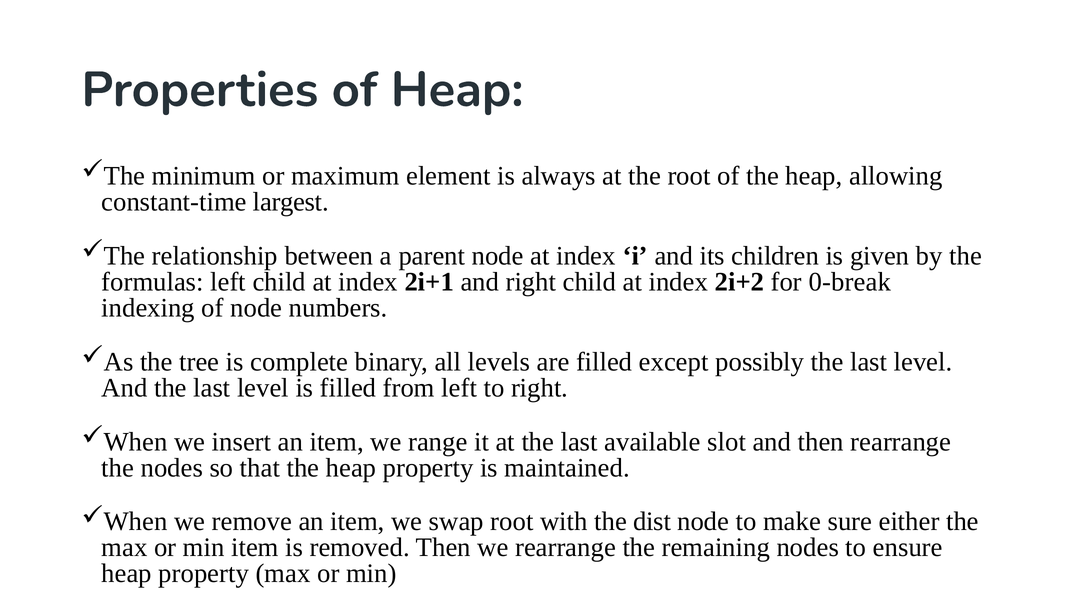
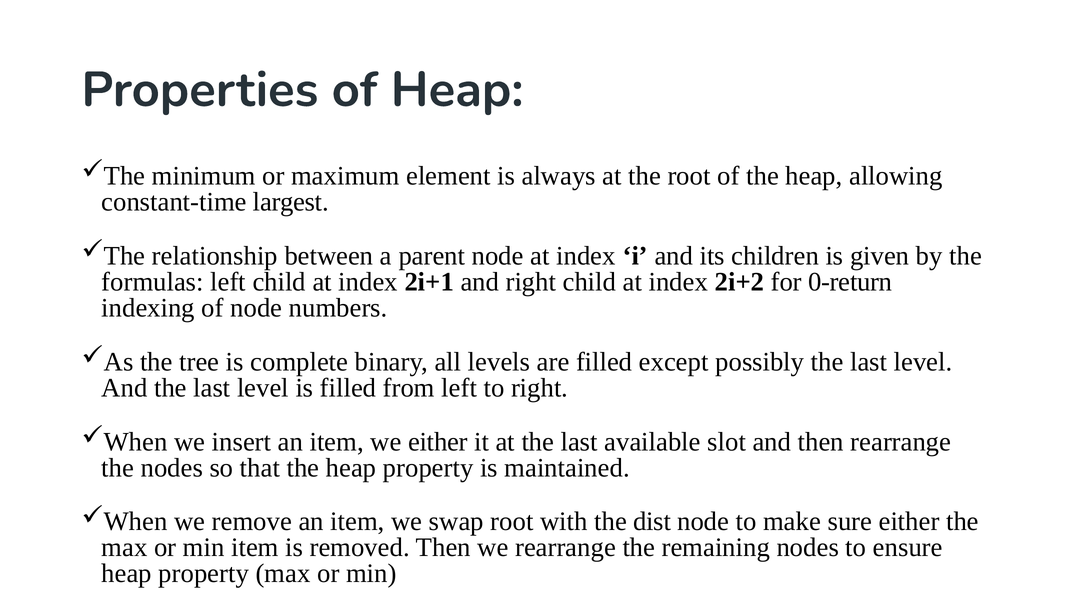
0-break: 0-break -> 0-return
we range: range -> either
